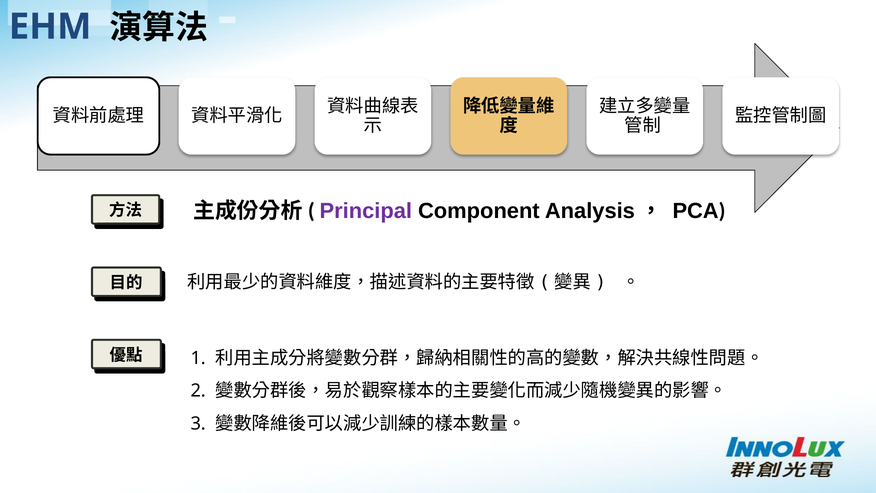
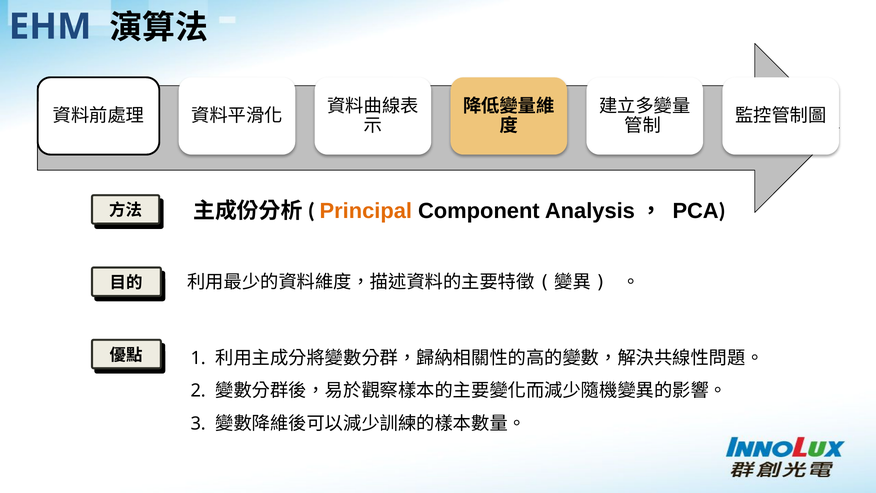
Principal colour: purple -> orange
